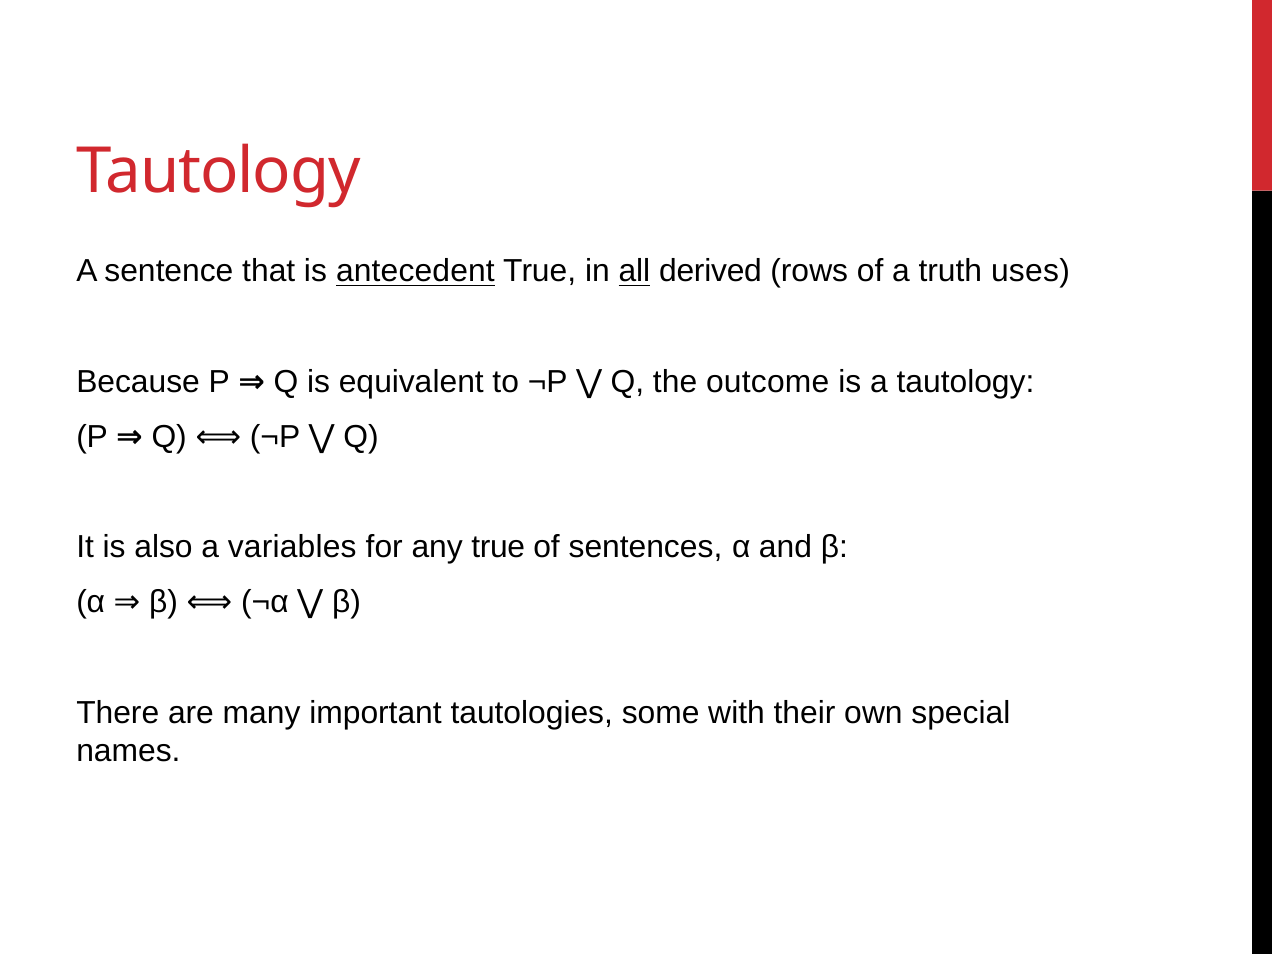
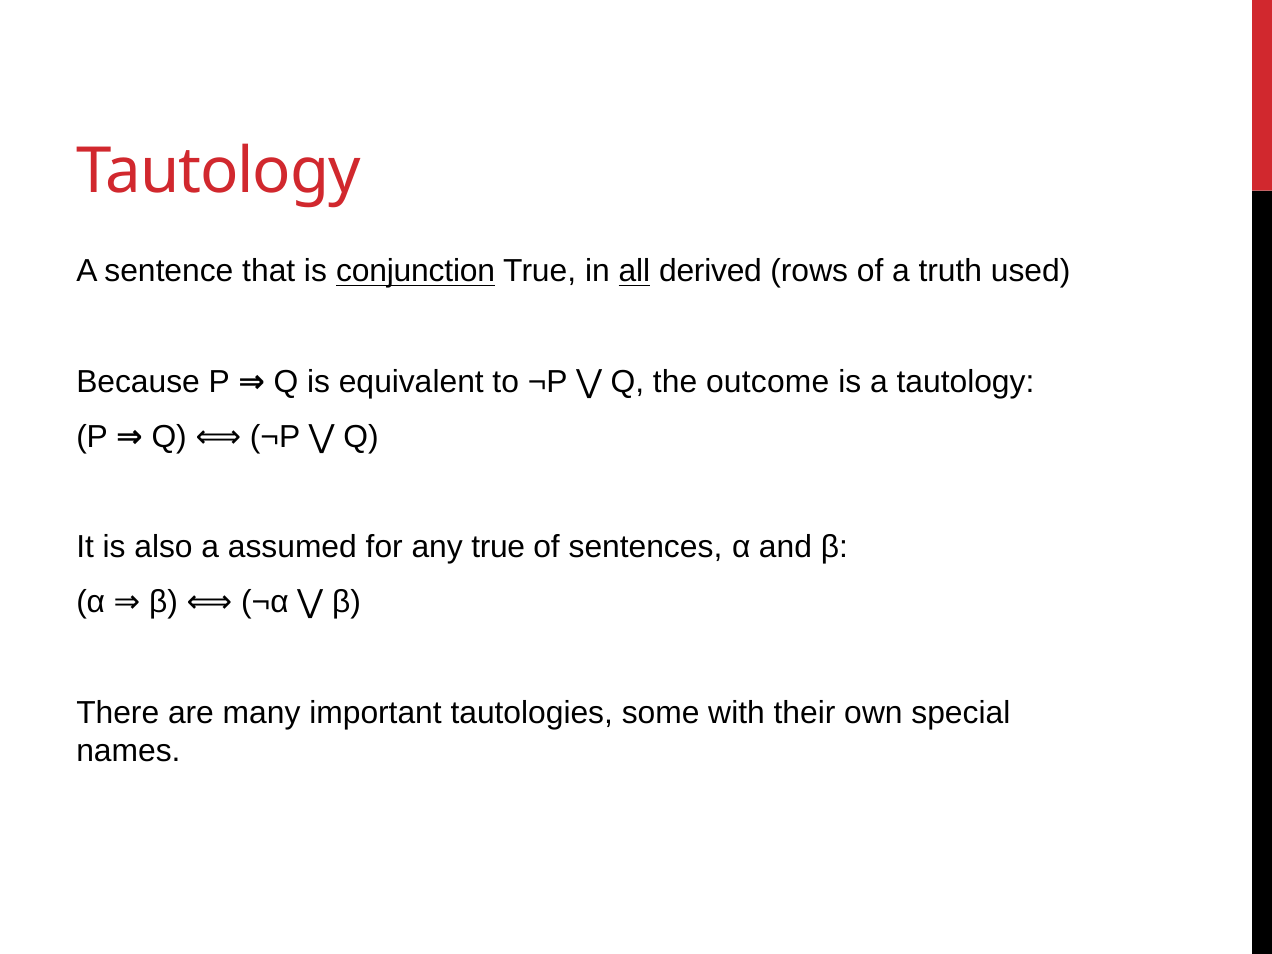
antecedent: antecedent -> conjunction
uses: uses -> used
variables: variables -> assumed
